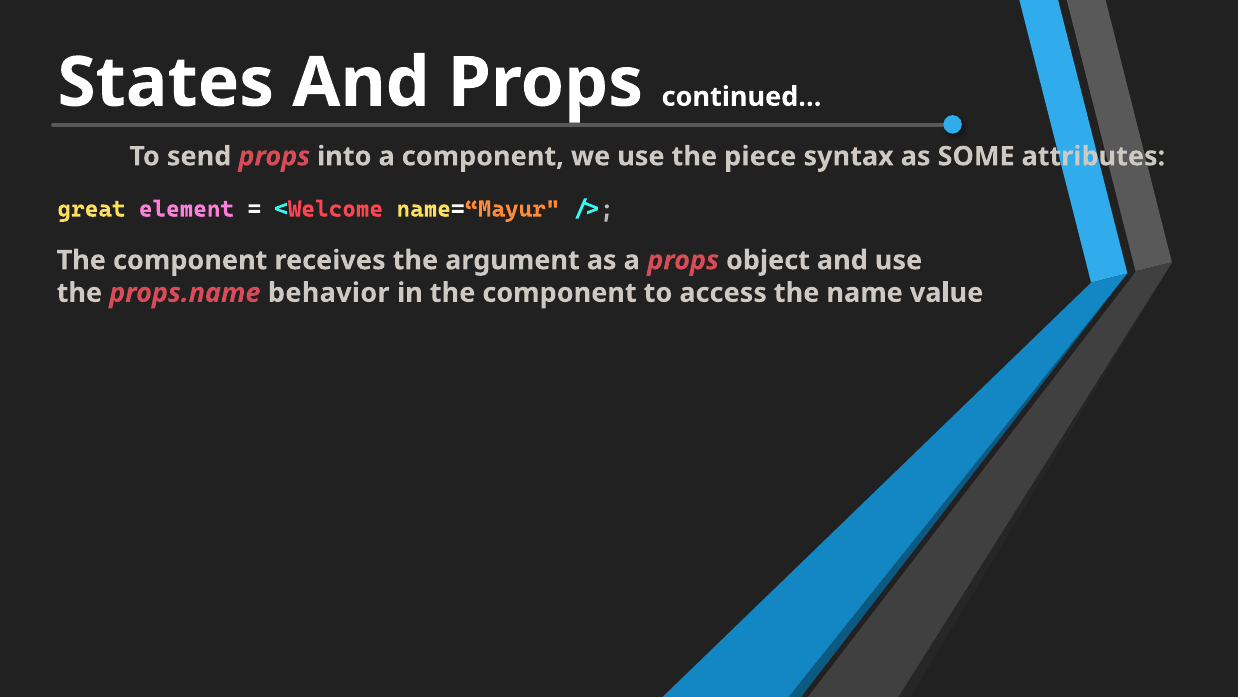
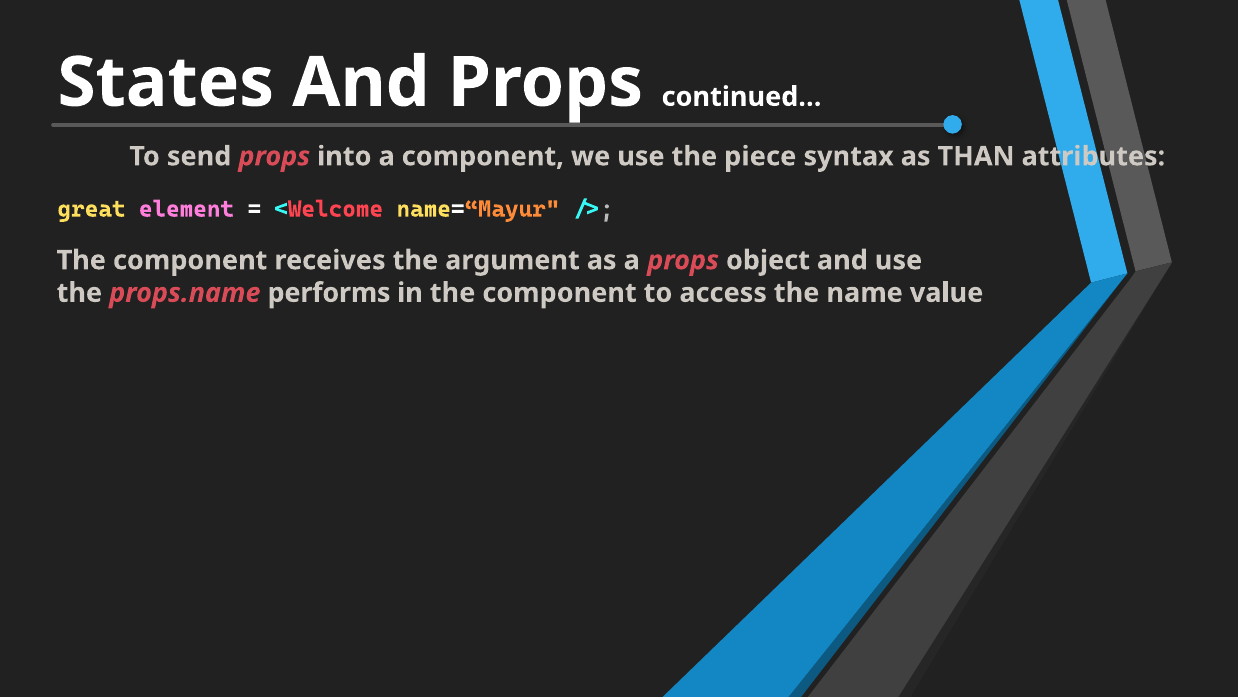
SOME: SOME -> THAN
behavior: behavior -> performs
